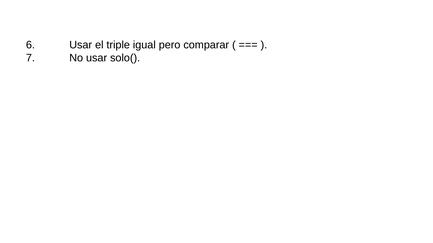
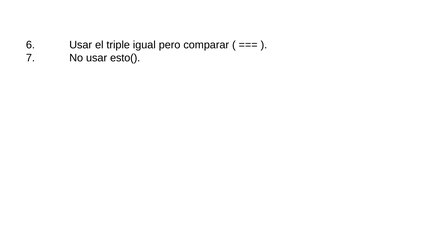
solo(: solo( -> esto(
